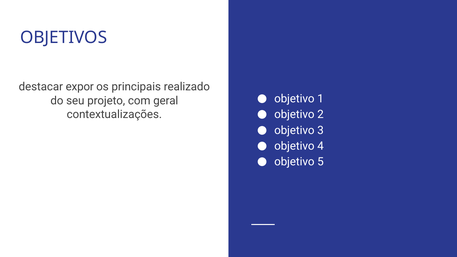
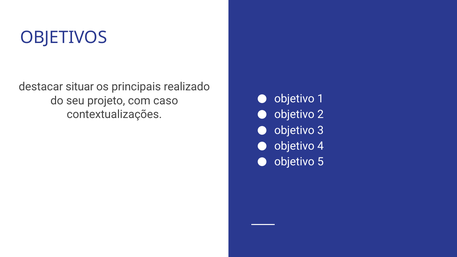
expor: expor -> situar
geral: geral -> caso
